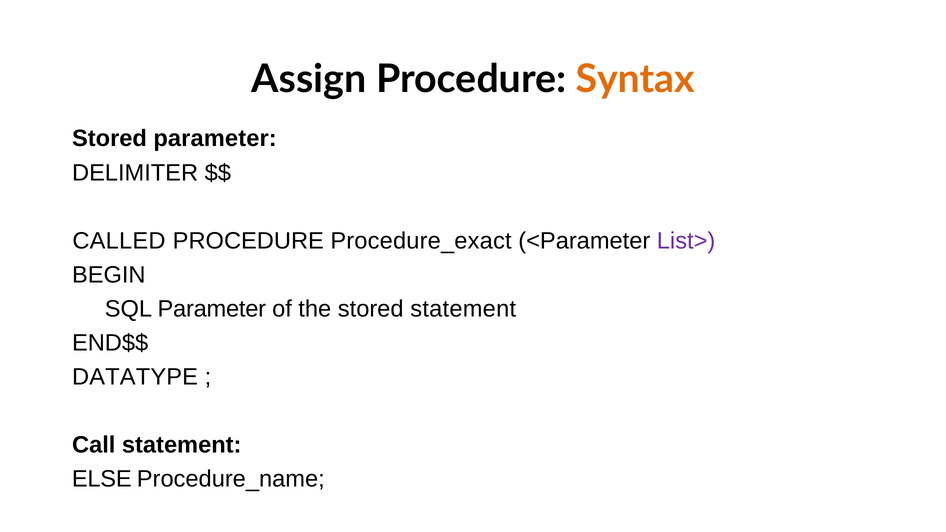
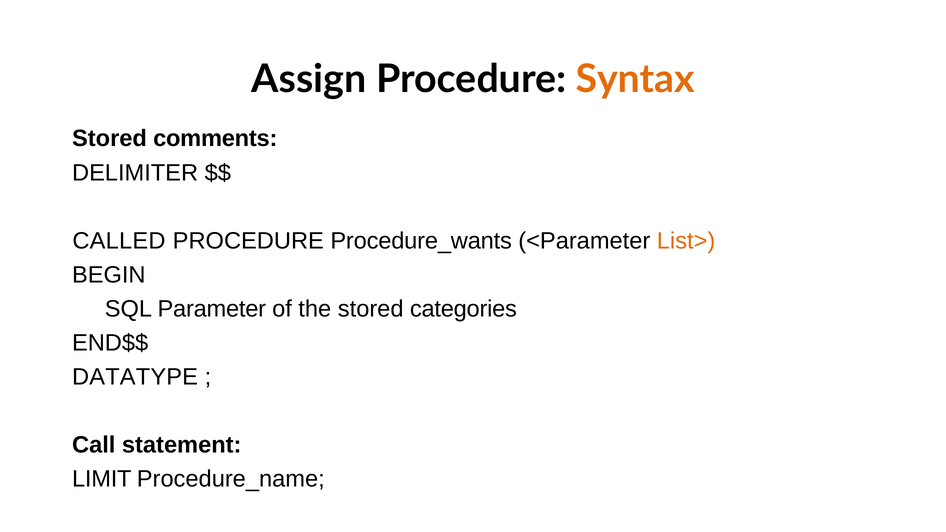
Stored parameter: parameter -> comments
Procedure_exact: Procedure_exact -> Procedure_wants
List> colour: purple -> orange
stored statement: statement -> categories
ELSE: ELSE -> LIMIT
